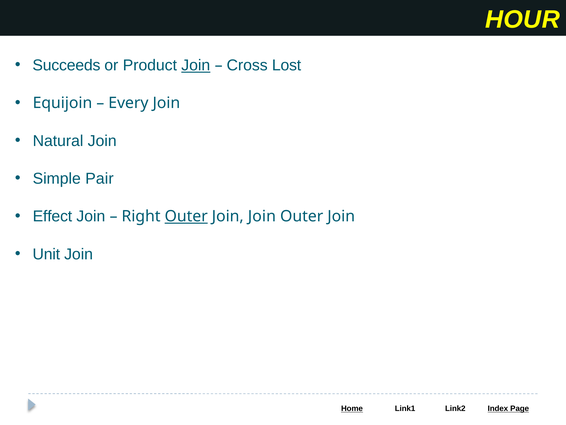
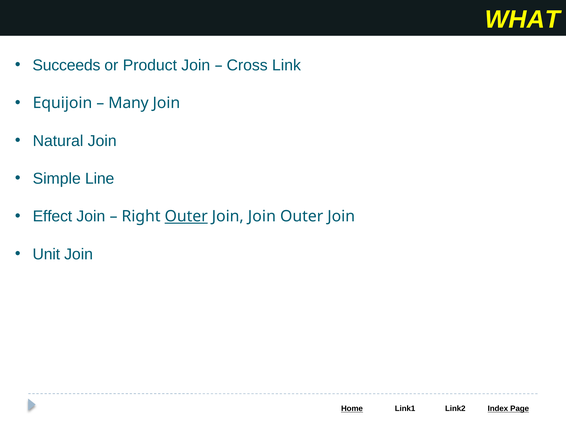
HOUR: HOUR -> WHAT
Join at (196, 65) underline: present -> none
Lost: Lost -> Link
Every: Every -> Many
Pair: Pair -> Line
